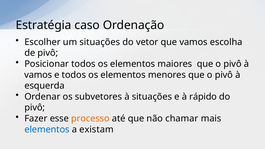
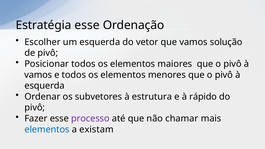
Estratégia caso: caso -> esse
um situações: situações -> esquerda
escolha: escolha -> solução
à situações: situações -> estrutura
processo colour: orange -> purple
